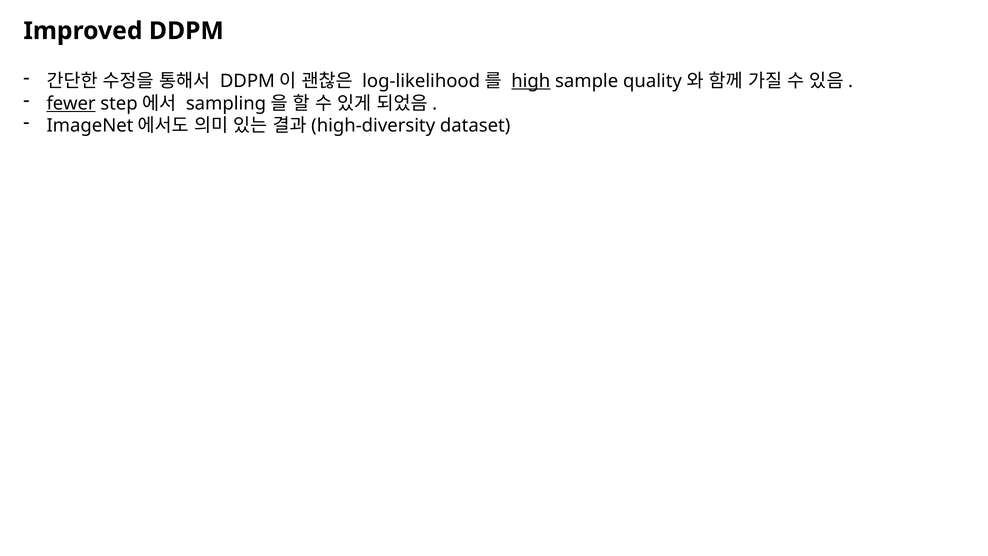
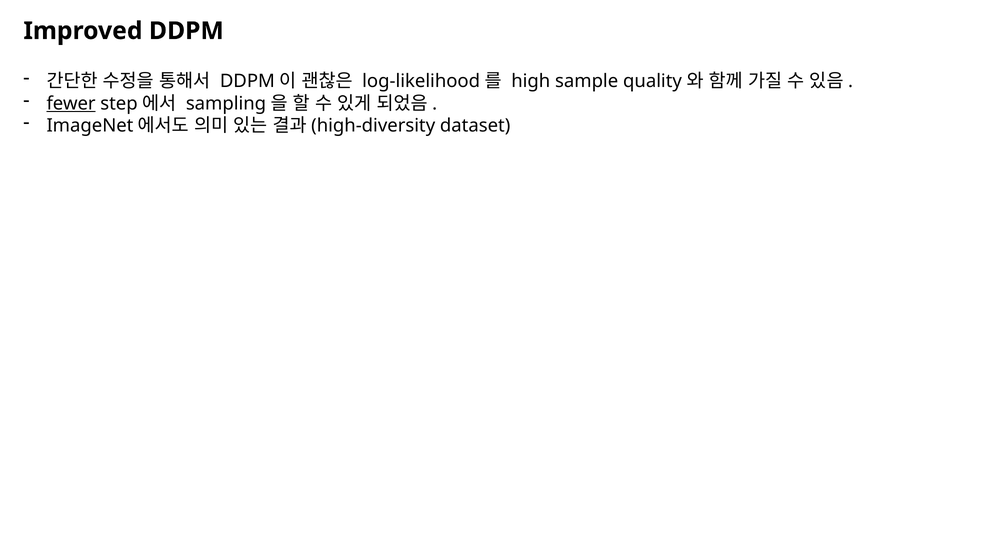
high underline: present -> none
